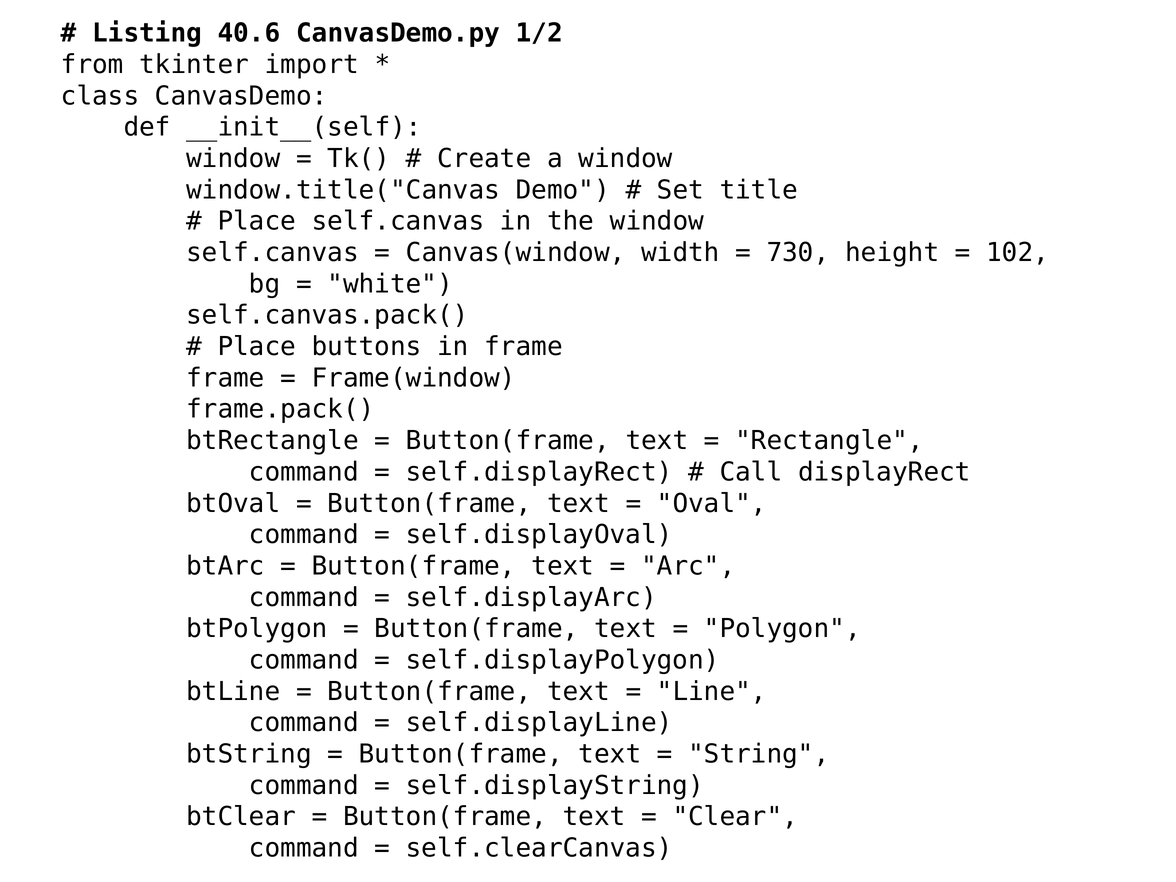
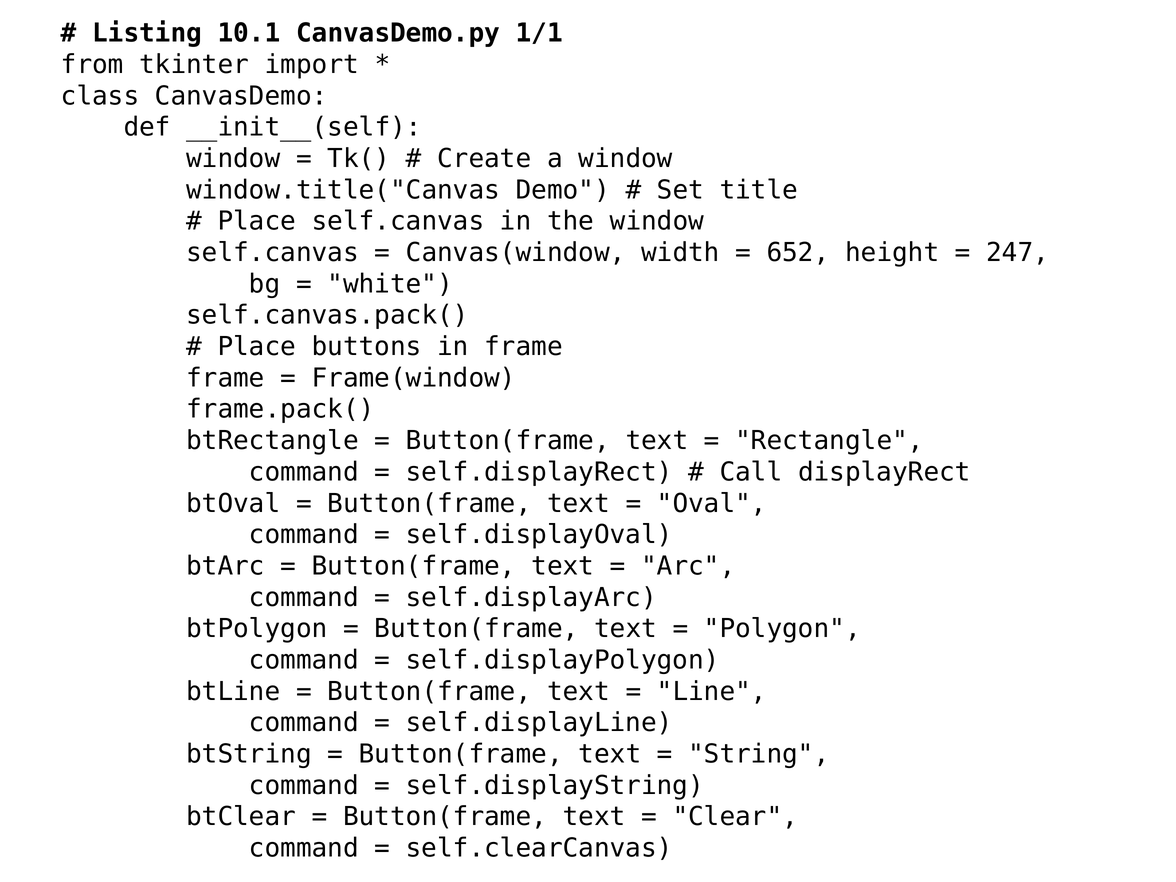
40.6: 40.6 -> 10.1
1/2: 1/2 -> 1/1
730: 730 -> 652
102: 102 -> 247
